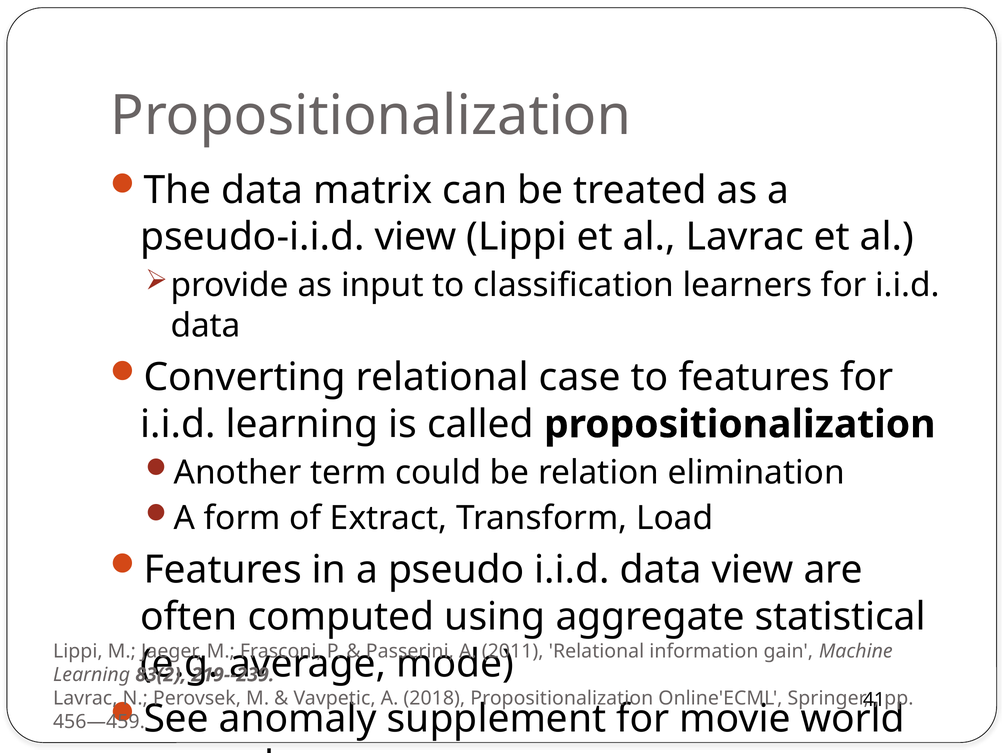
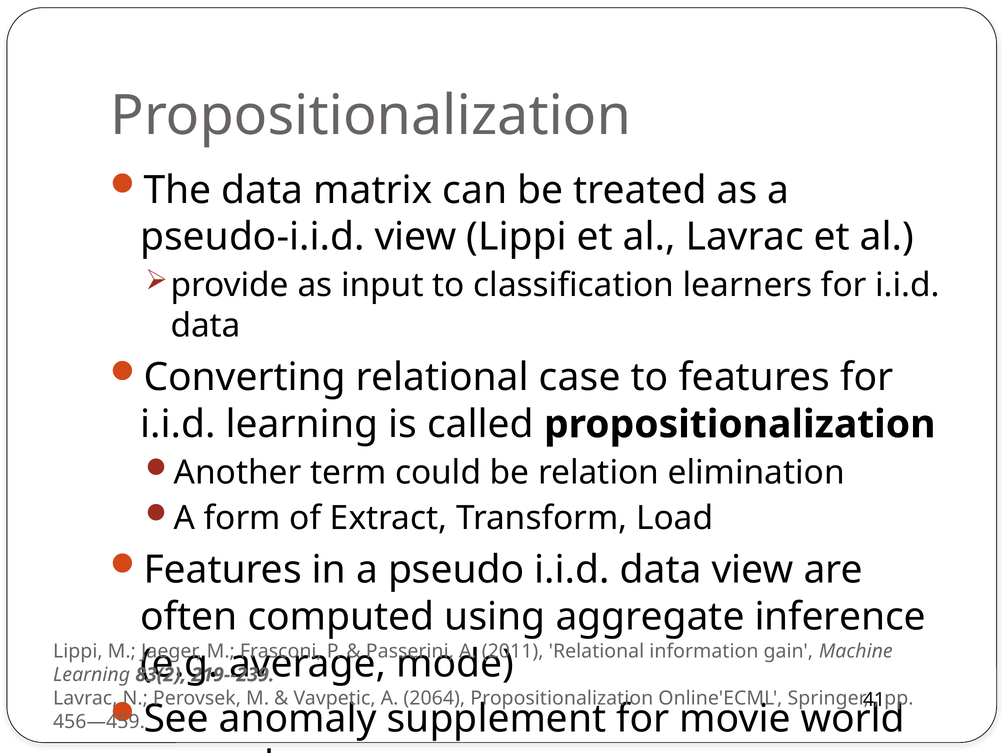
statistical: statistical -> inference
2018: 2018 -> 2064
